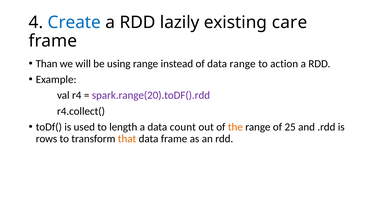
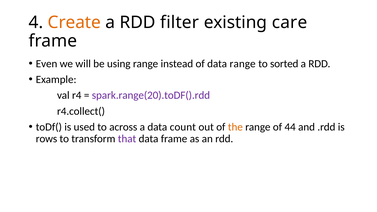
Create colour: blue -> orange
lazily: lazily -> filter
Than: Than -> Even
action: action -> sorted
length: length -> across
25: 25 -> 44
that colour: orange -> purple
